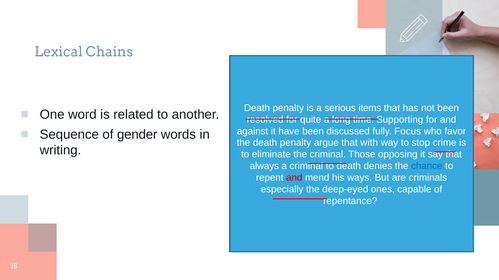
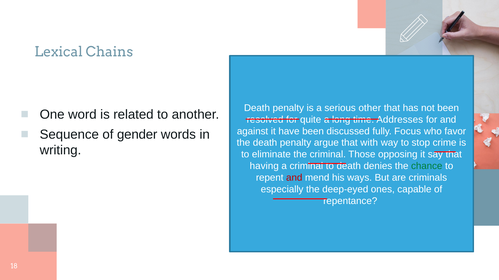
items: items -> other
Supporting: Supporting -> Addresses
always: always -> having
chance colour: blue -> green
